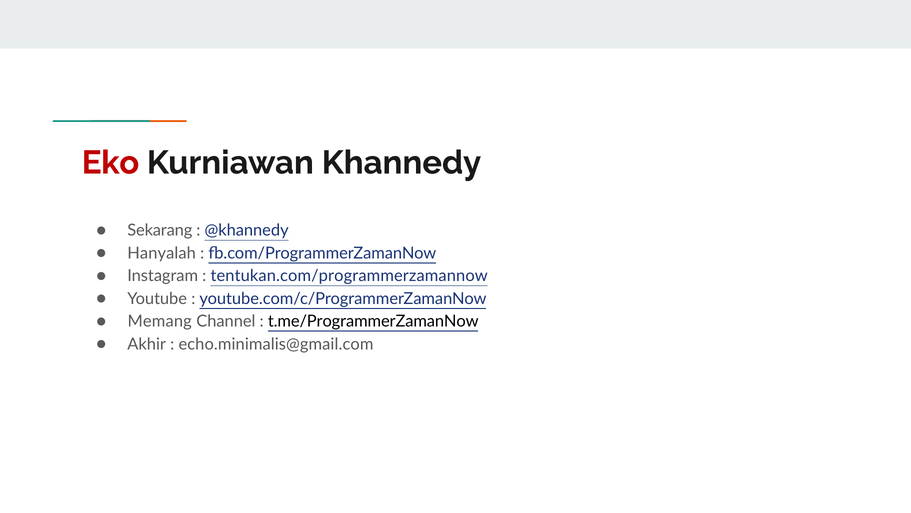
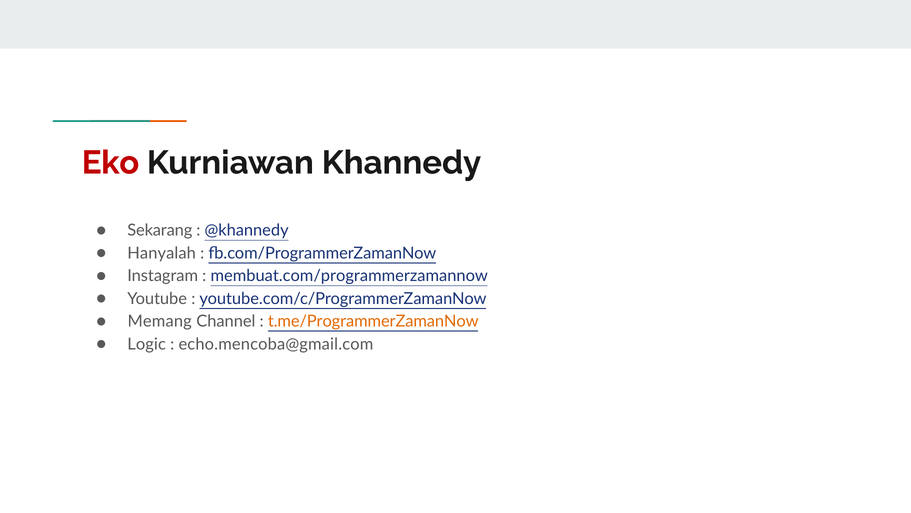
tentukan.com/programmerzamannow: tentukan.com/programmerzamannow -> membuat.com/programmerzamannow
t.me/ProgrammerZamanNow colour: black -> orange
Akhir: Akhir -> Logic
echo.minimalis@gmail.com: echo.minimalis@gmail.com -> echo.mencoba@gmail.com
